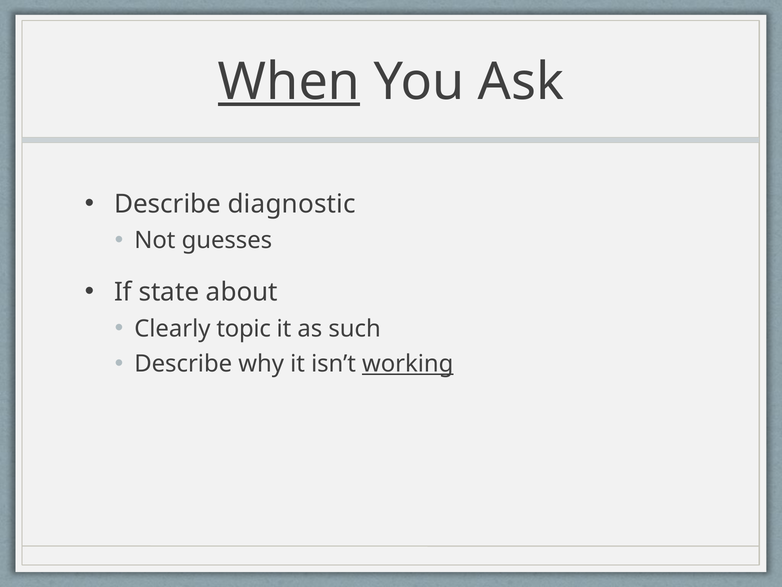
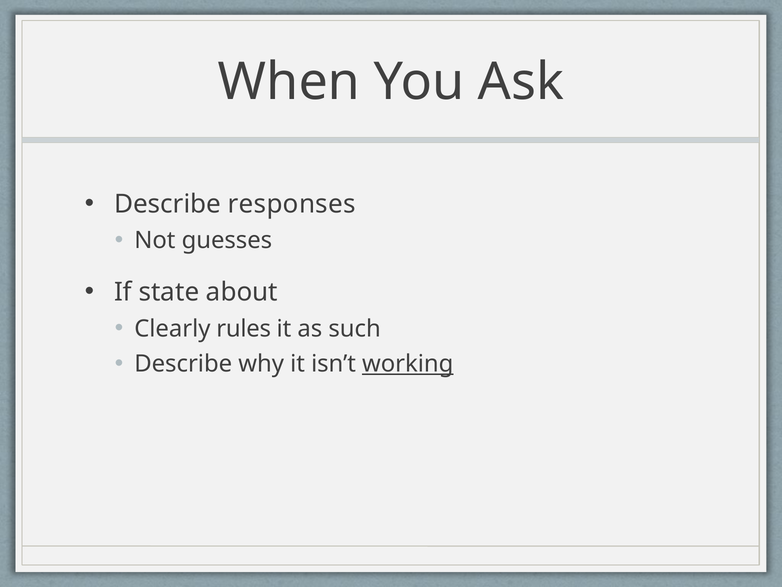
When underline: present -> none
diagnostic: diagnostic -> responses
topic: topic -> rules
